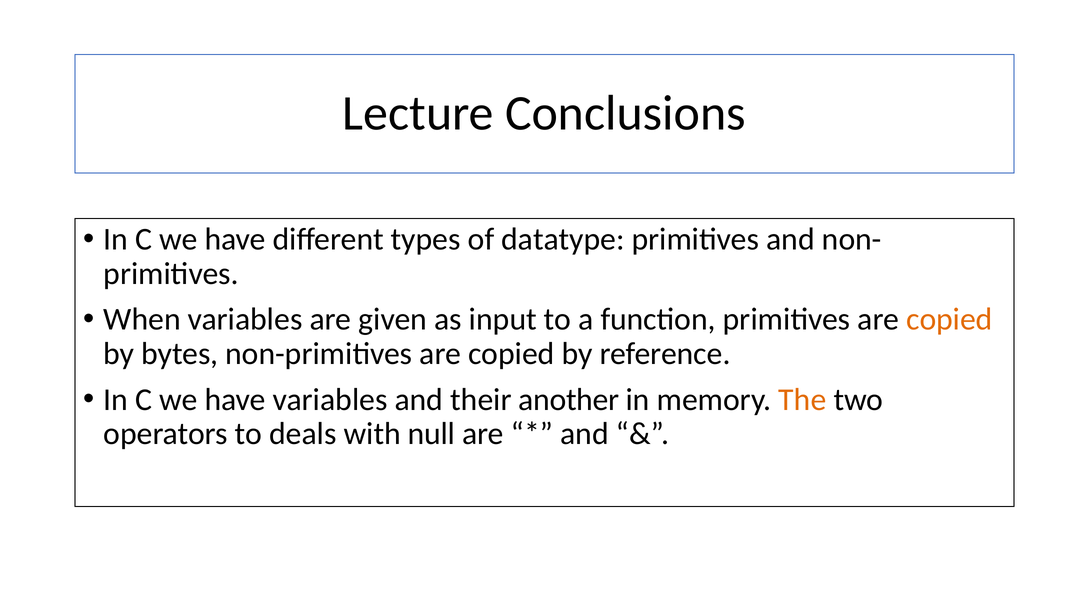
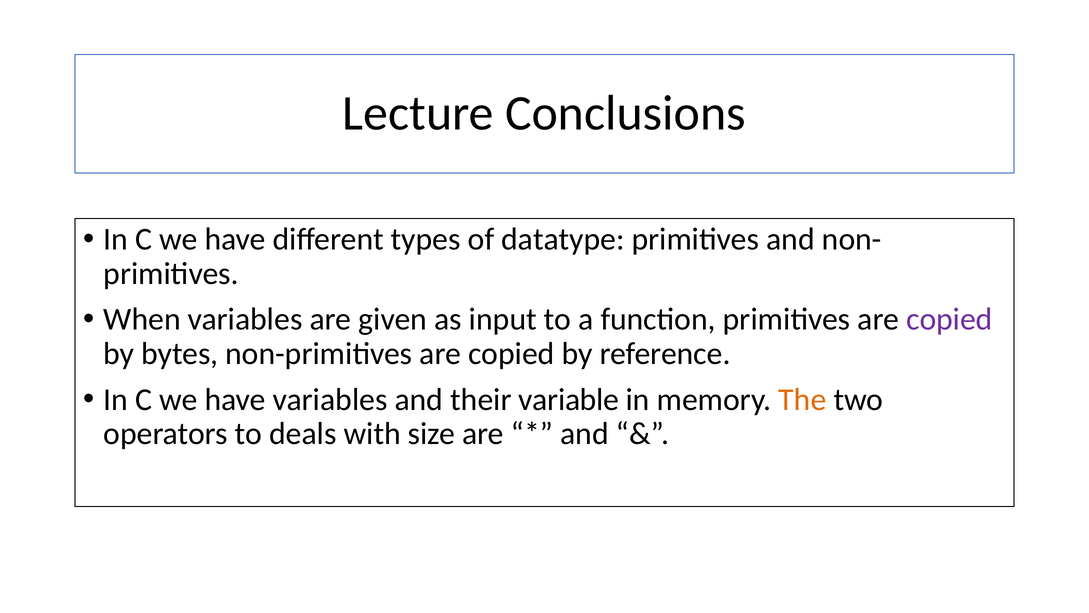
copied at (949, 319) colour: orange -> purple
another: another -> variable
null: null -> size
